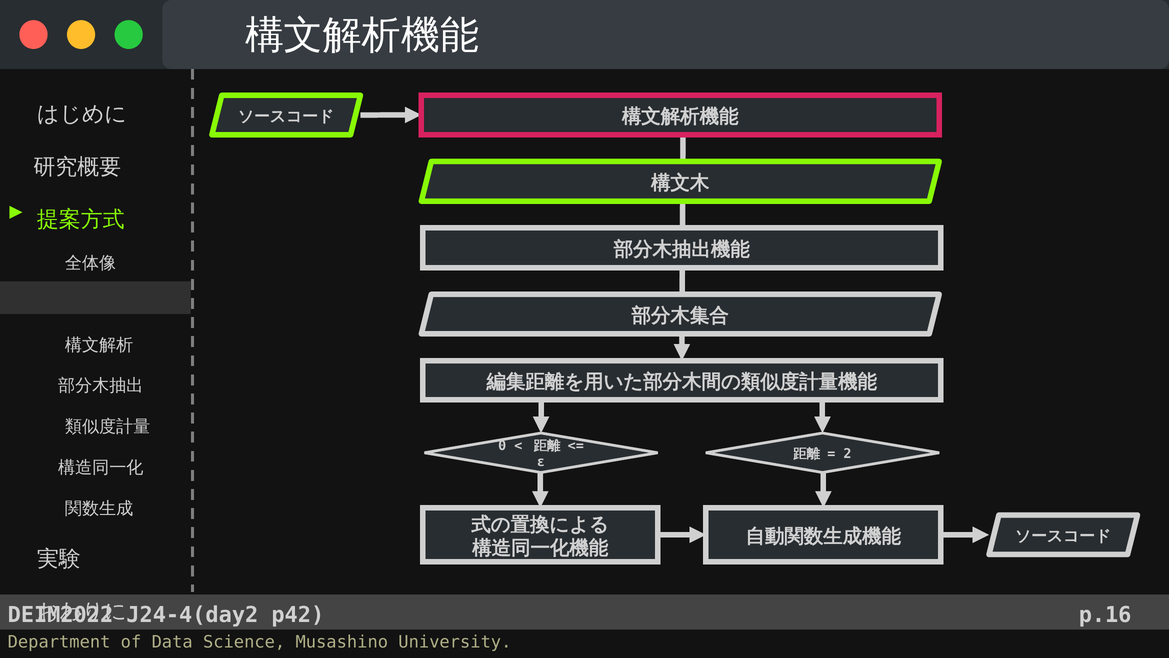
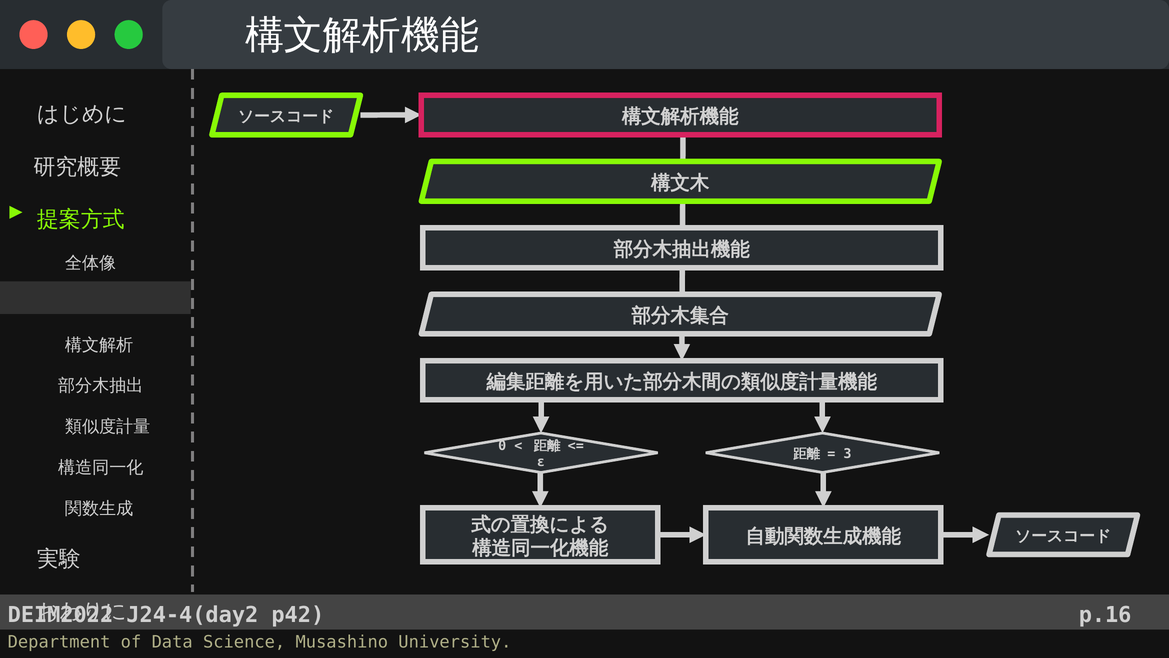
2: 2 -> 3
